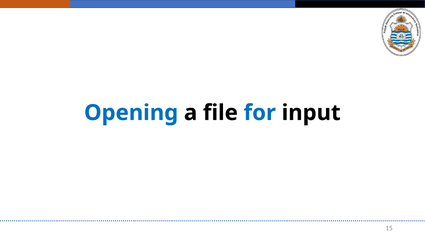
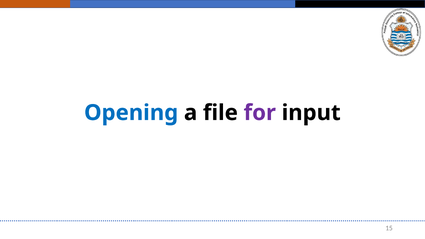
for colour: blue -> purple
